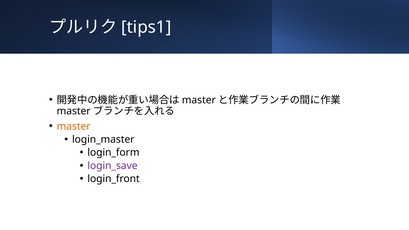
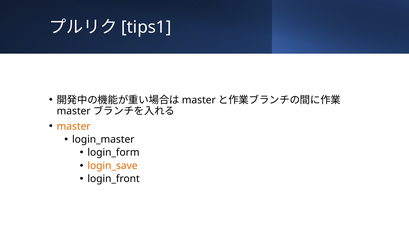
login_save colour: purple -> orange
